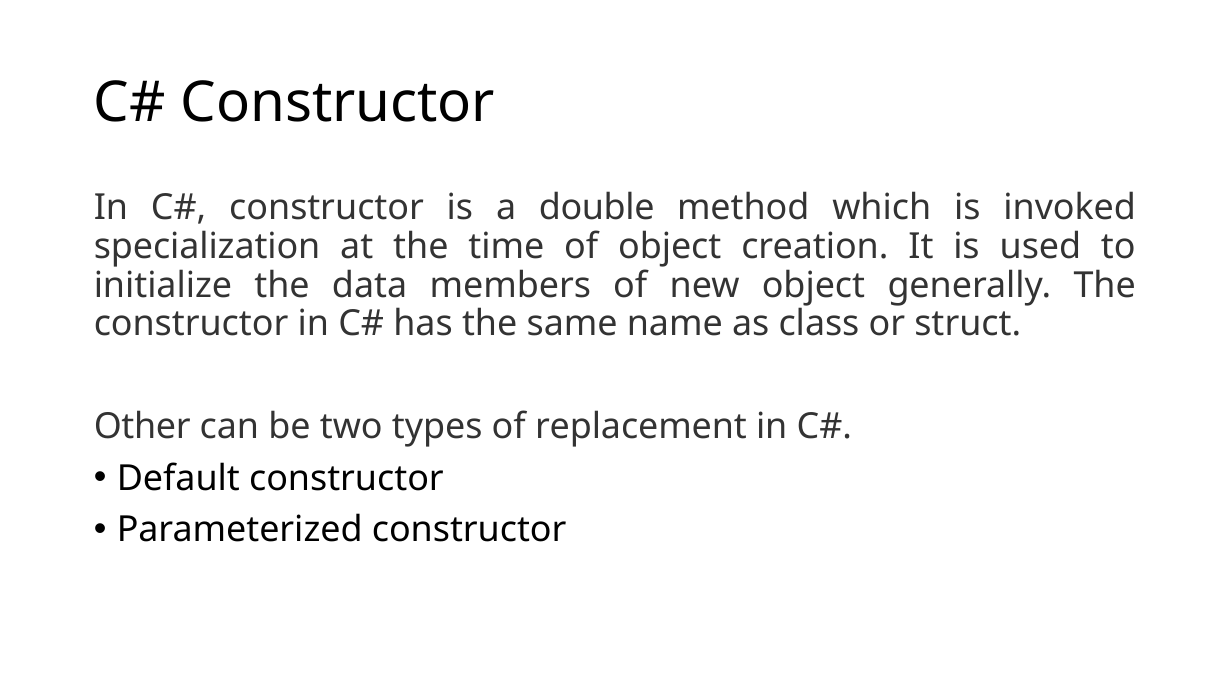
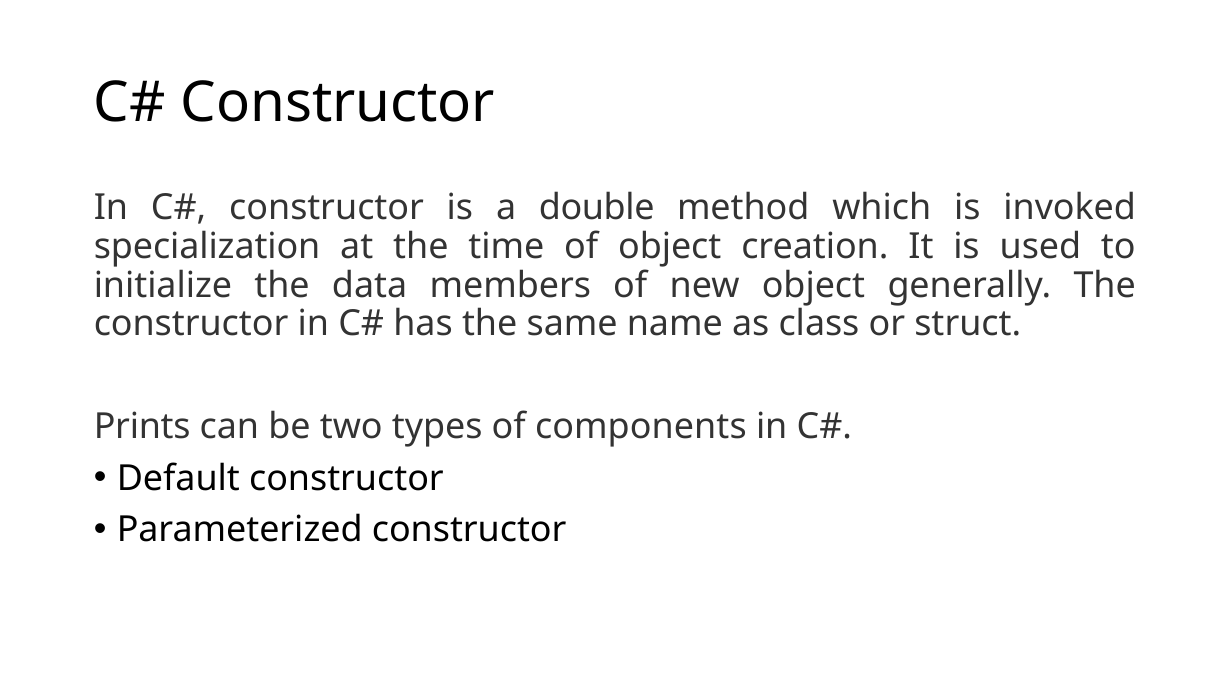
Other: Other -> Prints
replacement: replacement -> components
